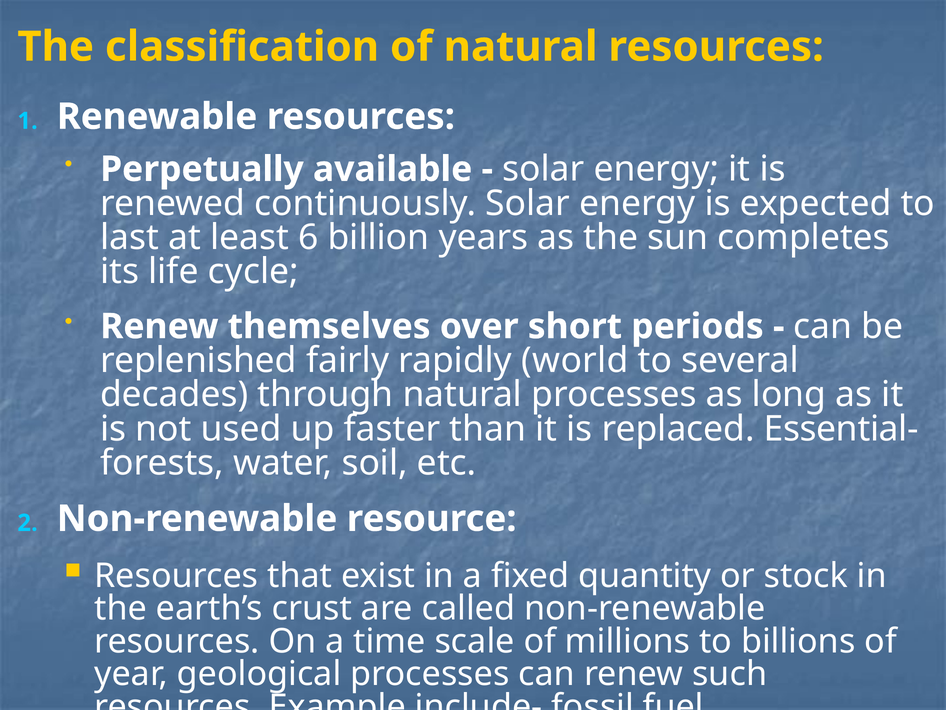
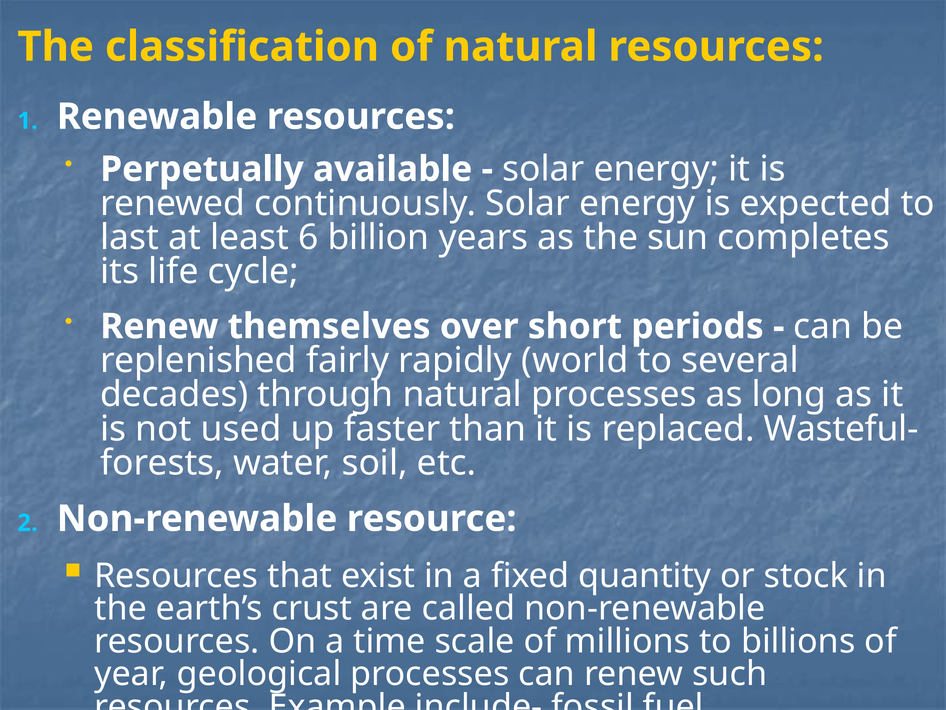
Essential-: Essential- -> Wasteful-
